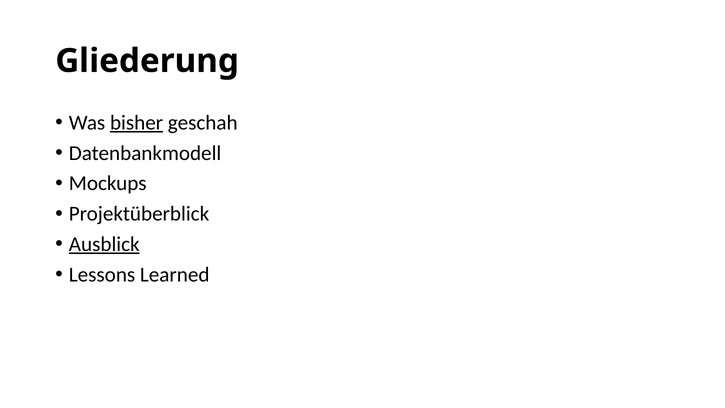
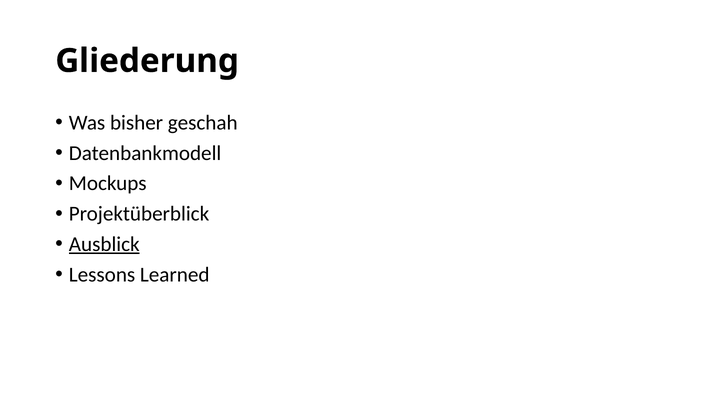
bisher underline: present -> none
